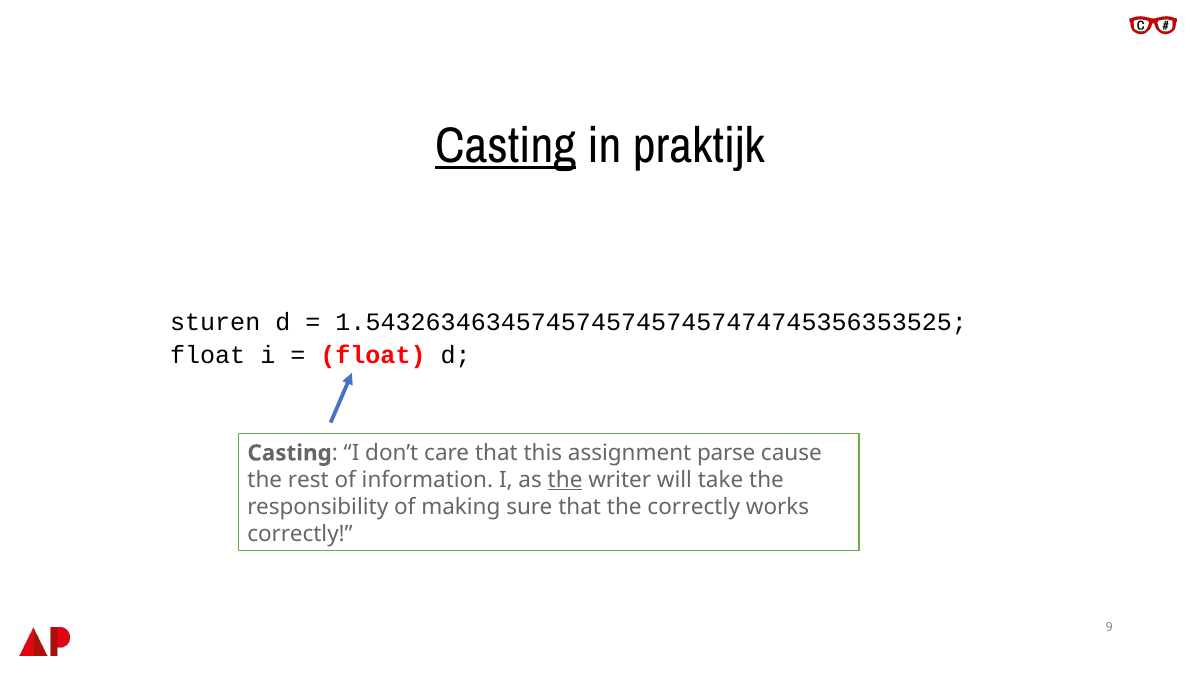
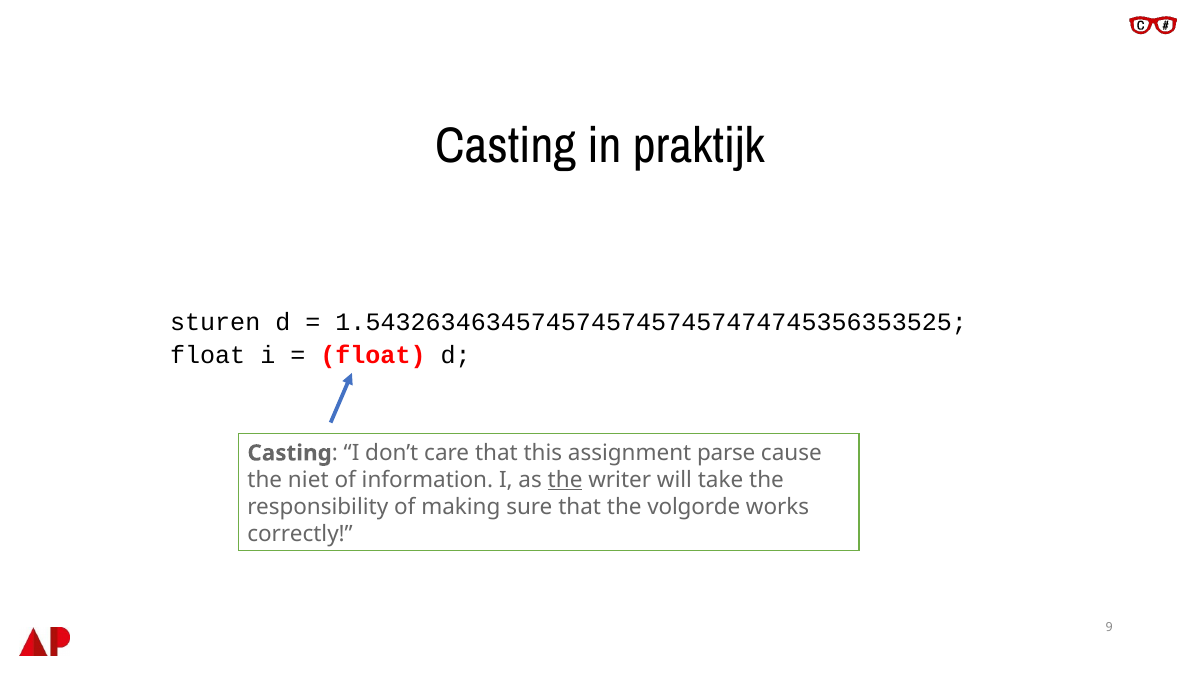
Casting at (506, 146) underline: present -> none
rest: rest -> niet
the correctly: correctly -> volgorde
